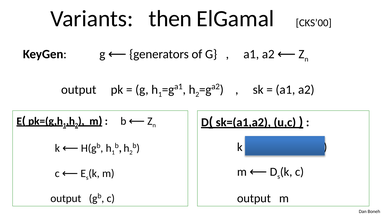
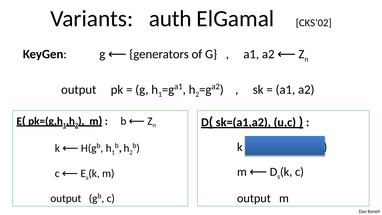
then: then -> auth
CKS’00: CKS’00 -> CKS’02
